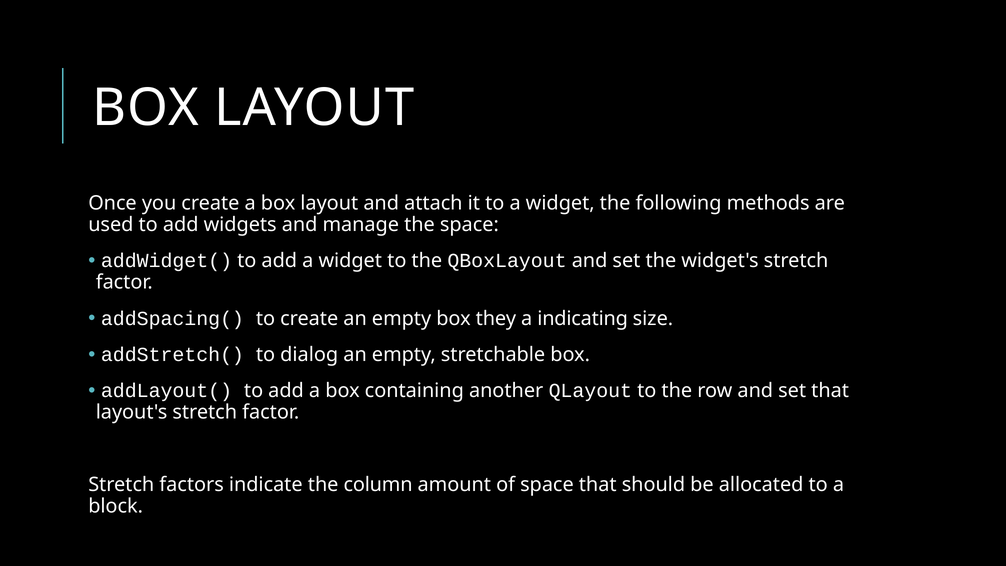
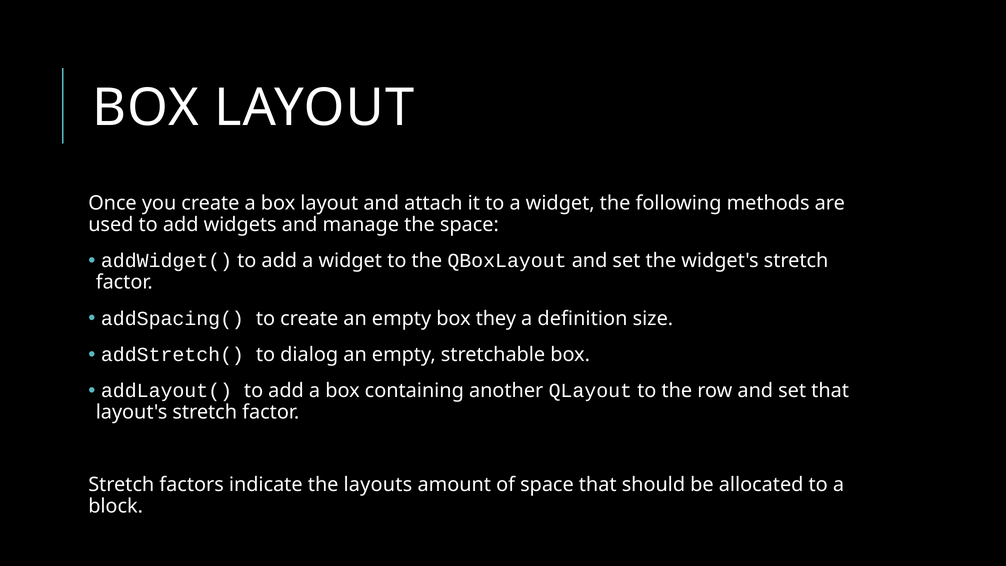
indicating: indicating -> definition
column: column -> layouts
